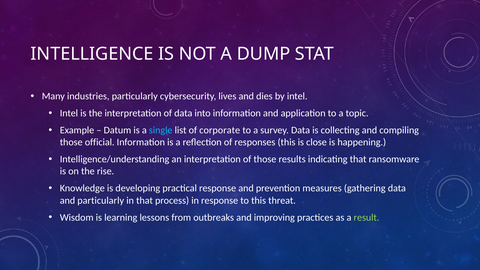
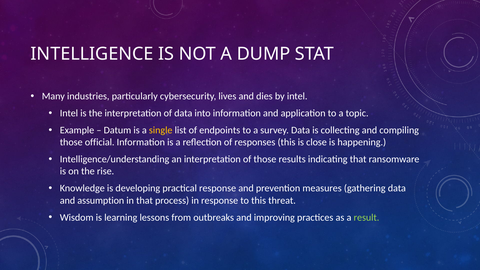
single colour: light blue -> yellow
corporate: corporate -> endpoints
and particularly: particularly -> assumption
